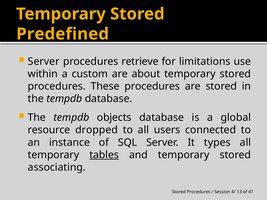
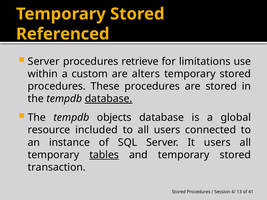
Predefined: Predefined -> Referenced
about: about -> alters
database at (109, 99) underline: none -> present
dropped: dropped -> included
It types: types -> users
associating: associating -> transaction
